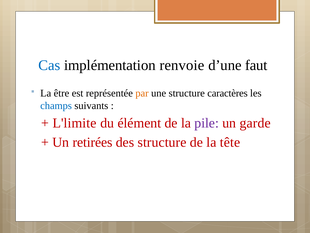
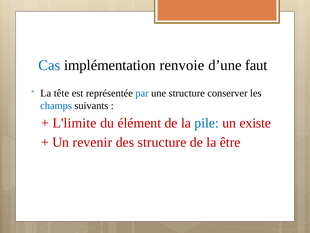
être: être -> tête
par colour: orange -> blue
caractères: caractères -> conserver
pile colour: purple -> blue
garde: garde -> existe
retirées: retirées -> revenir
tête: tête -> être
